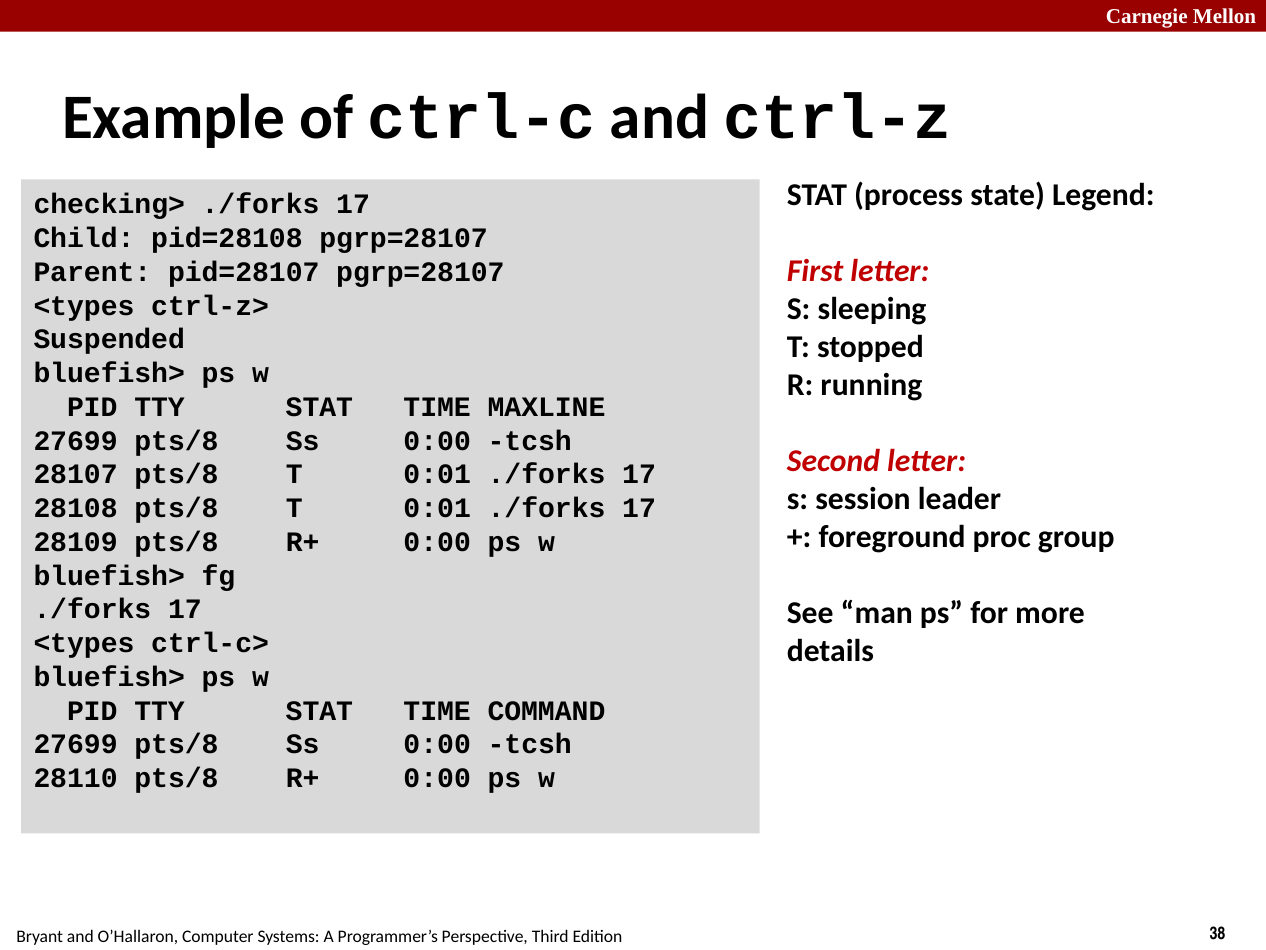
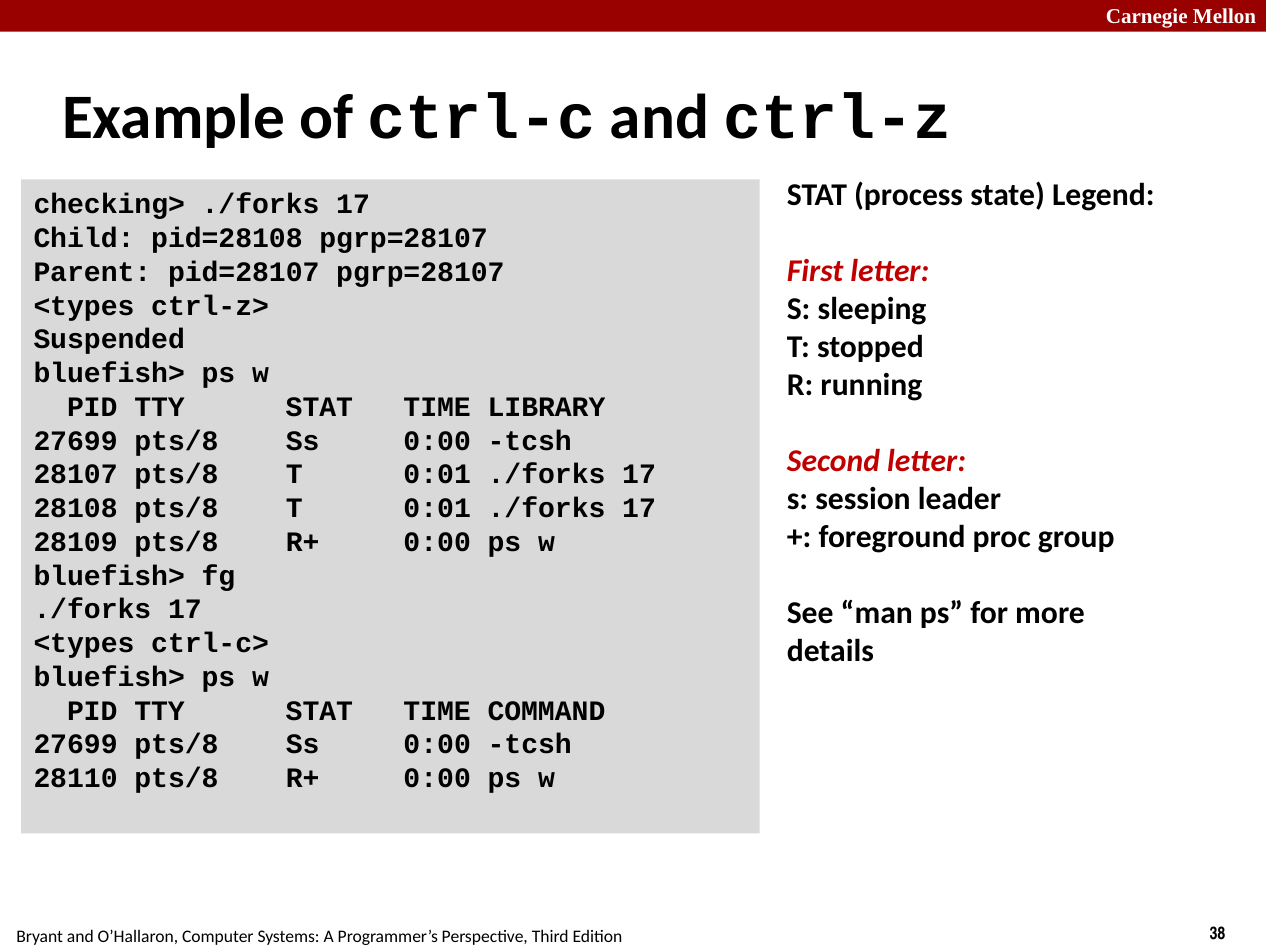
MAXLINE: MAXLINE -> LIBRARY
